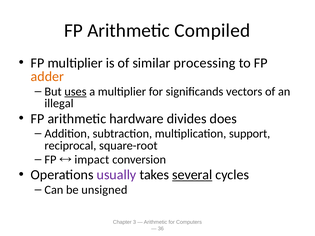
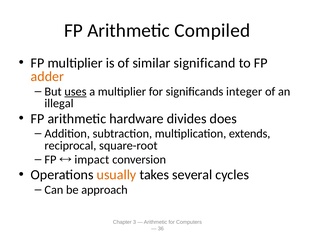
processing: processing -> significand
vectors: vectors -> integer
support: support -> extends
usually colour: purple -> orange
several underline: present -> none
unsigned: unsigned -> approach
